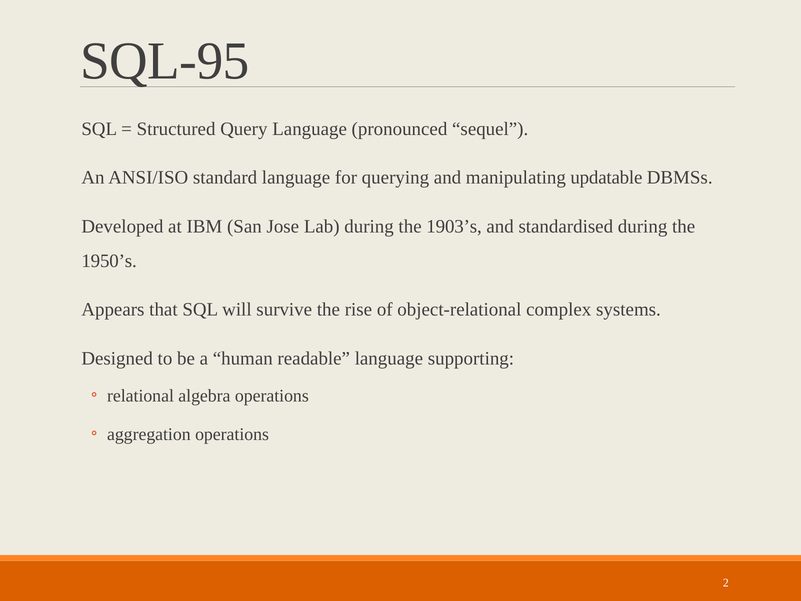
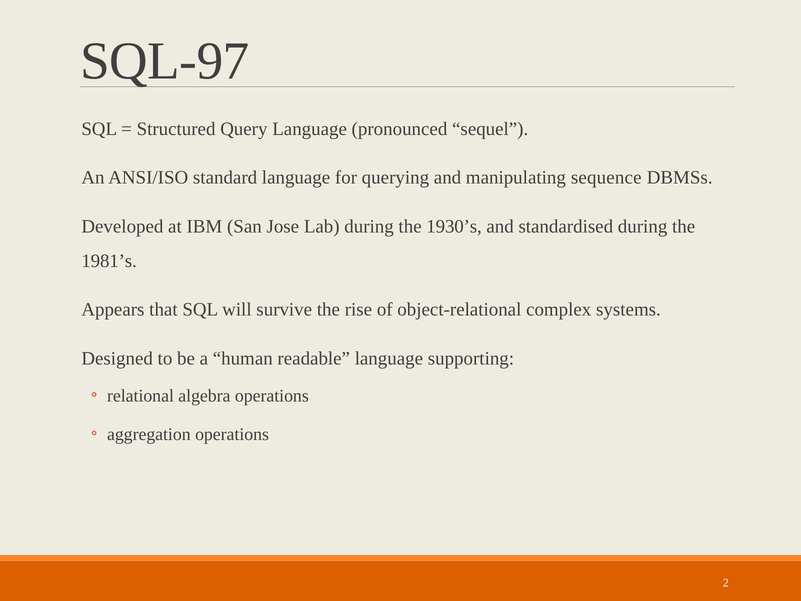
SQL-95: SQL-95 -> SQL-97
updatable: updatable -> sequence
1903’s: 1903’s -> 1930’s
1950’s: 1950’s -> 1981’s
